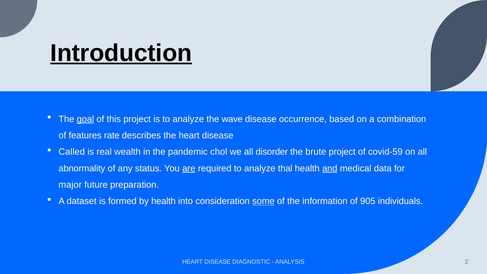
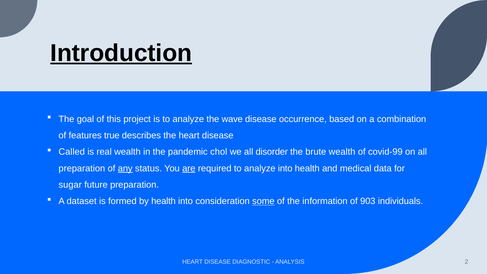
goal underline: present -> none
rate: rate -> true
brute project: project -> wealth
covid-59: covid-59 -> covid-99
abnormality at (82, 168): abnormality -> preparation
any underline: none -> present
analyze thal: thal -> into
and underline: present -> none
major: major -> sugar
905: 905 -> 903
